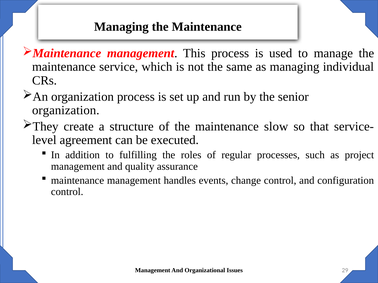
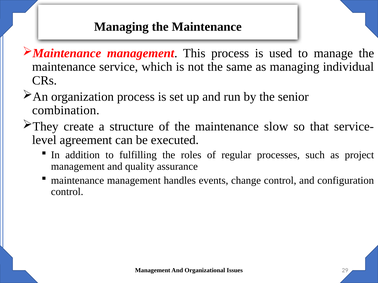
organization at (66, 110): organization -> combination
